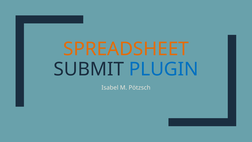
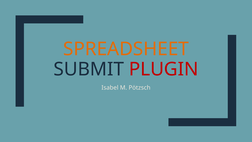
PLUGIN colour: blue -> red
